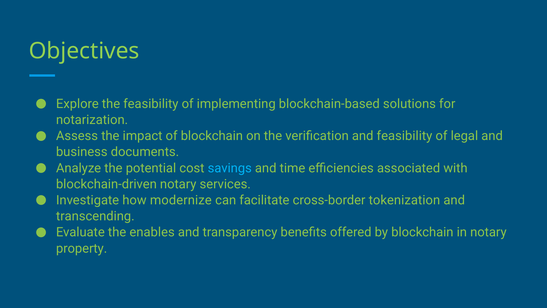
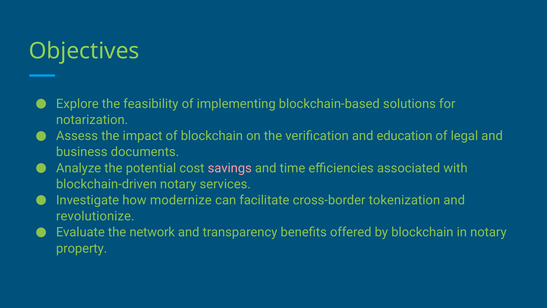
and feasibility: feasibility -> education
savings colour: light blue -> pink
transcending: transcending -> revolutionize
enables: enables -> network
